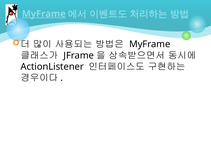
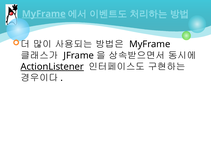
ActionListener underline: none -> present
